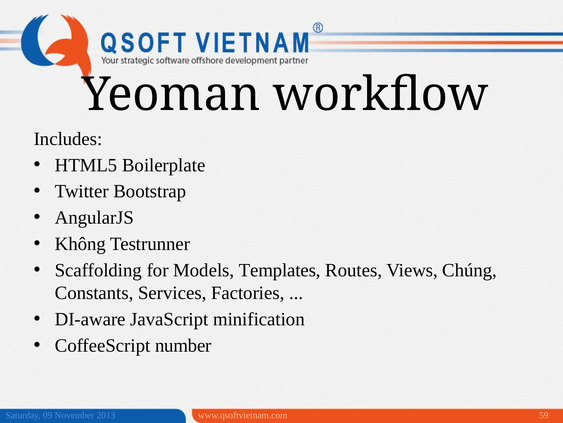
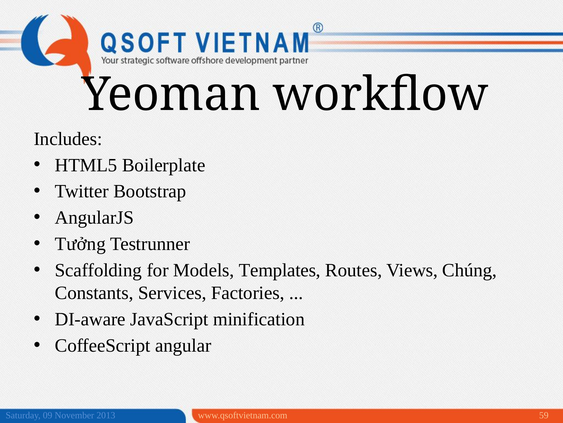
Không: Không -> Tưởng
number: number -> angular
